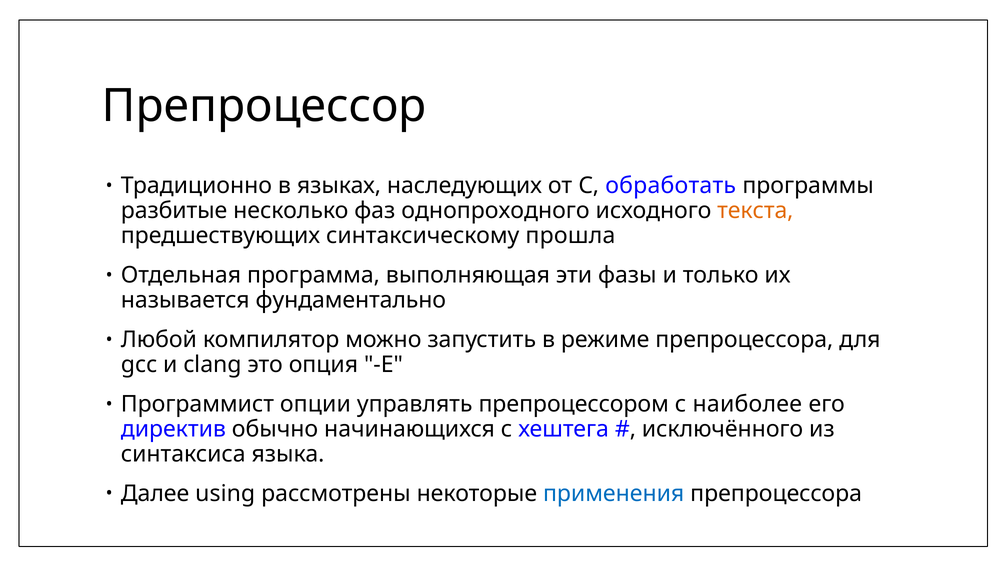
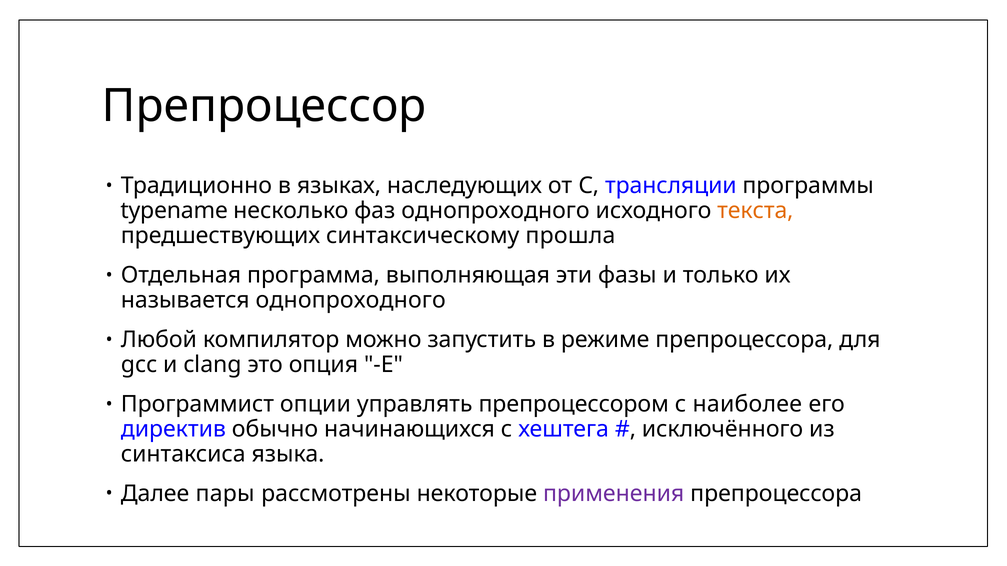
обработать: обработать -> трансляции
разбитые: разбитые -> typename
называется фундаментально: фундаментально -> однопроходного
using: using -> пары
применения colour: blue -> purple
